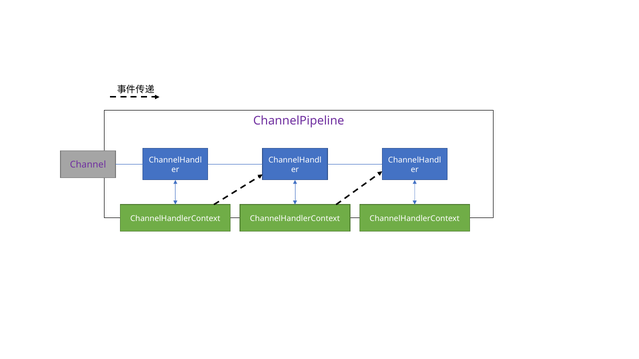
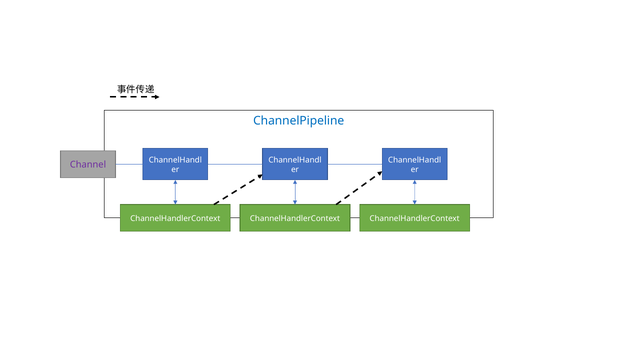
ChannelPipeline colour: purple -> blue
